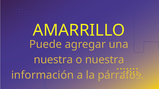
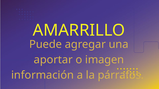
nuestra at (53, 60): nuestra -> aportar
o nuestra: nuestra -> imagen
